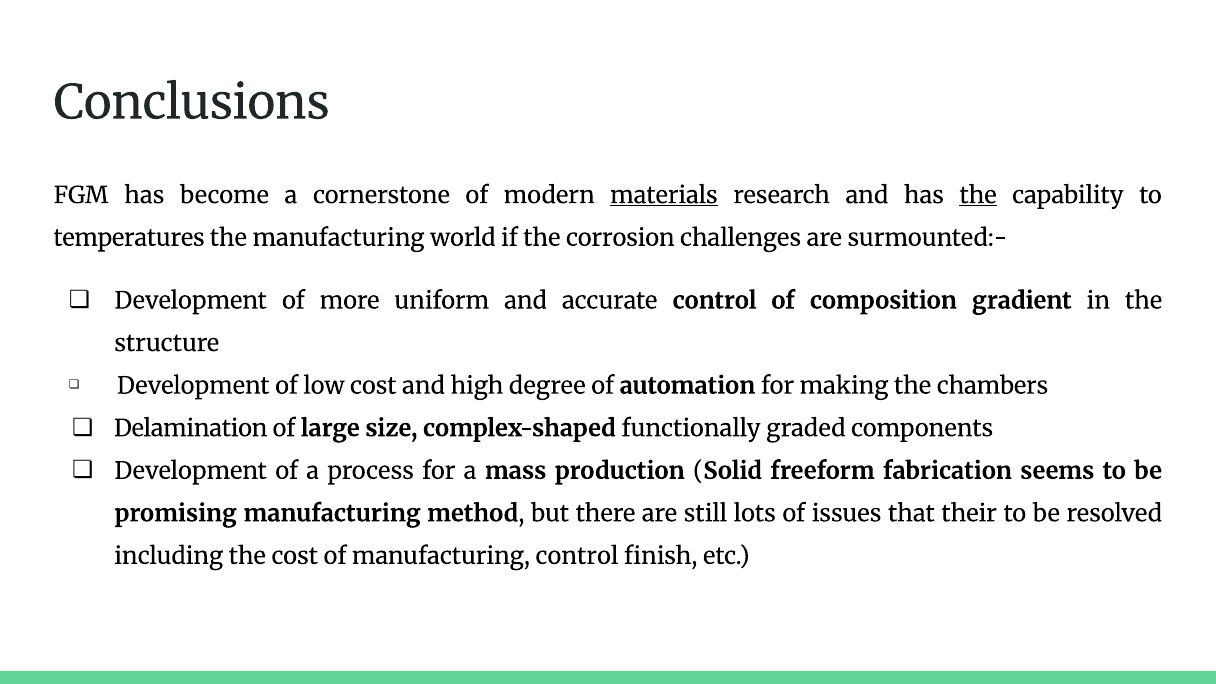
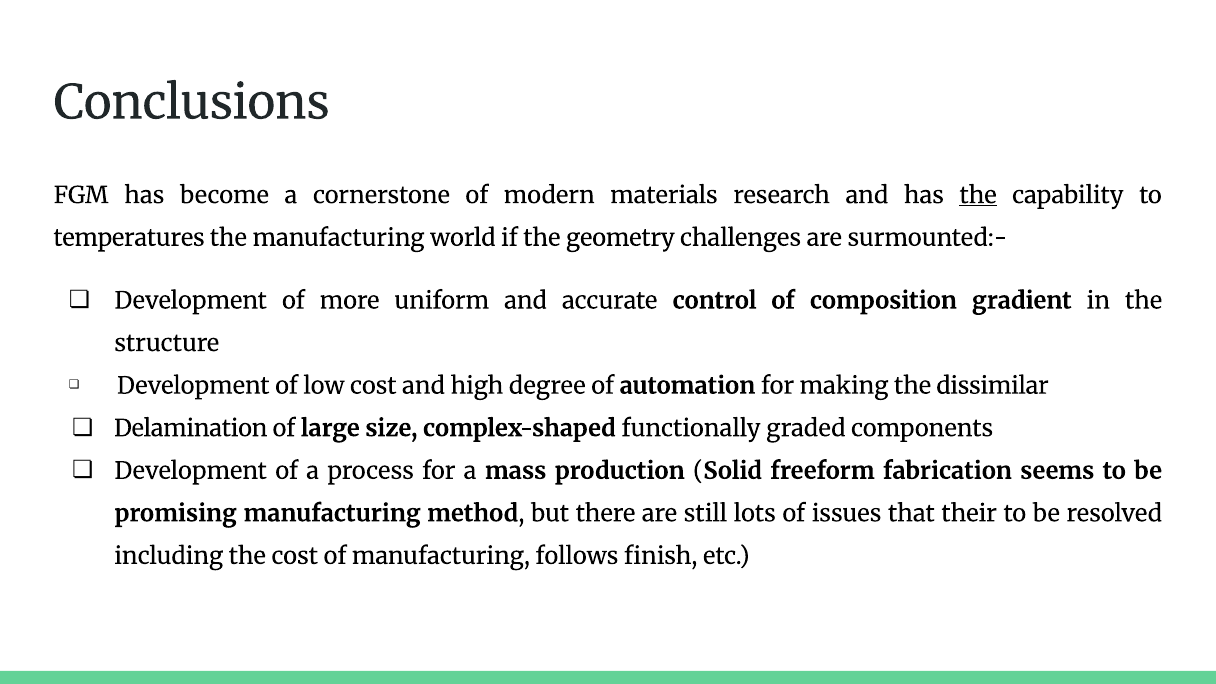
materials underline: present -> none
corrosion: corrosion -> geometry
chambers: chambers -> dissimilar
manufacturing control: control -> follows
